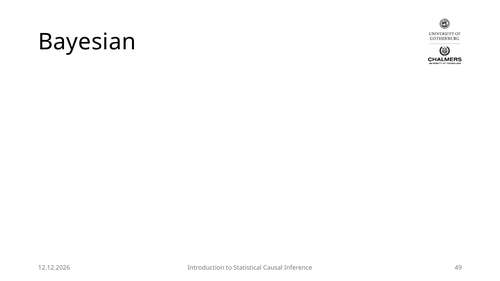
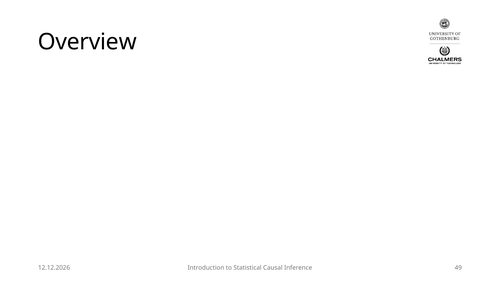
Bayesian: Bayesian -> Overview
